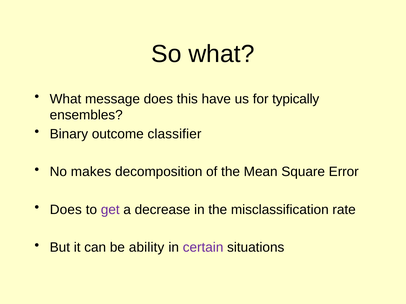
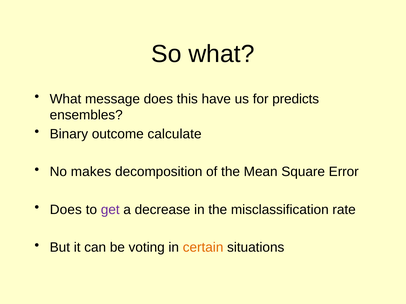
typically: typically -> predicts
classifier: classifier -> calculate
ability: ability -> voting
certain colour: purple -> orange
